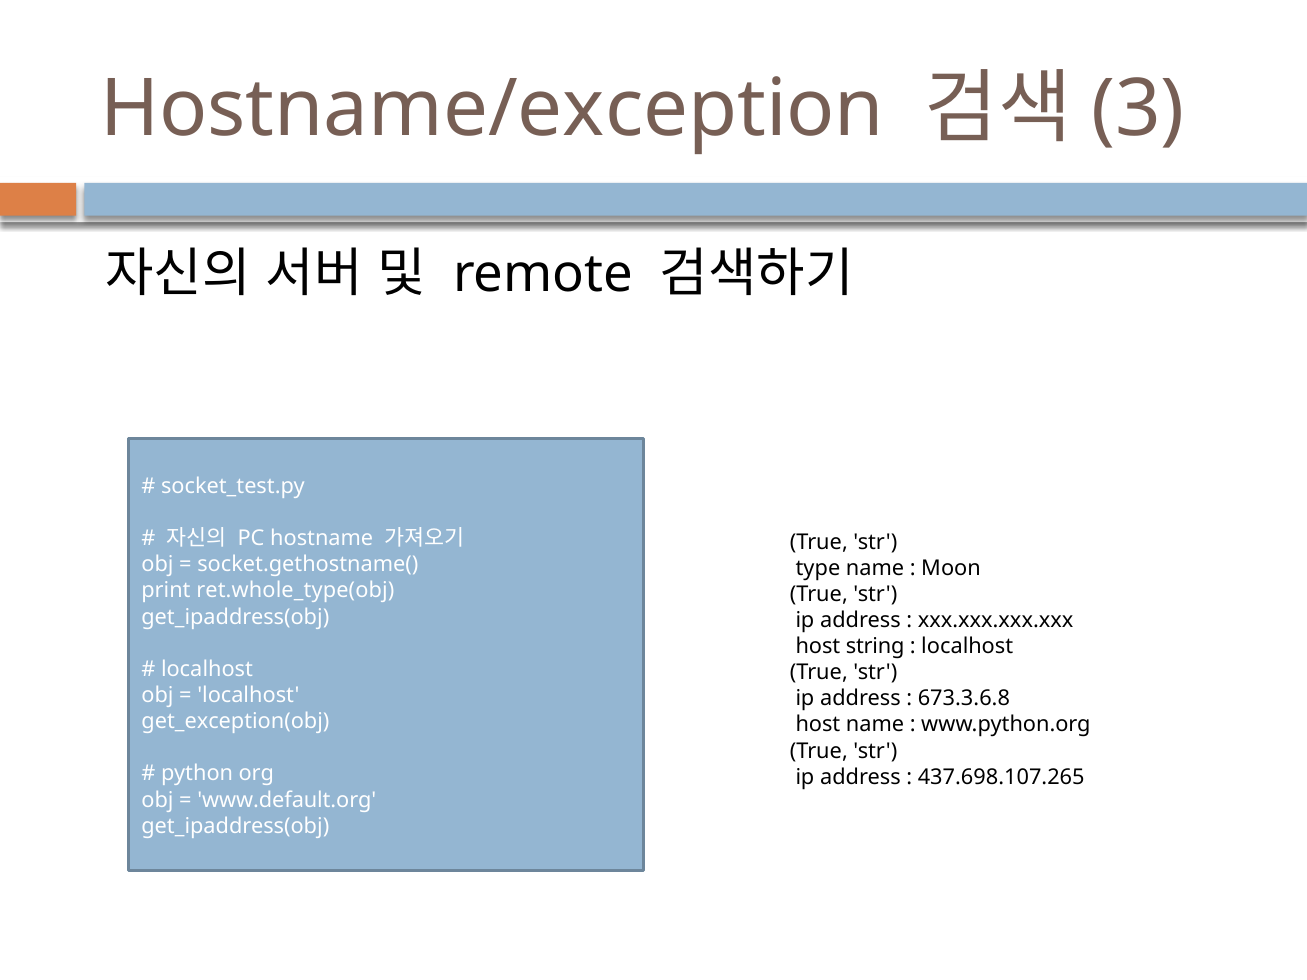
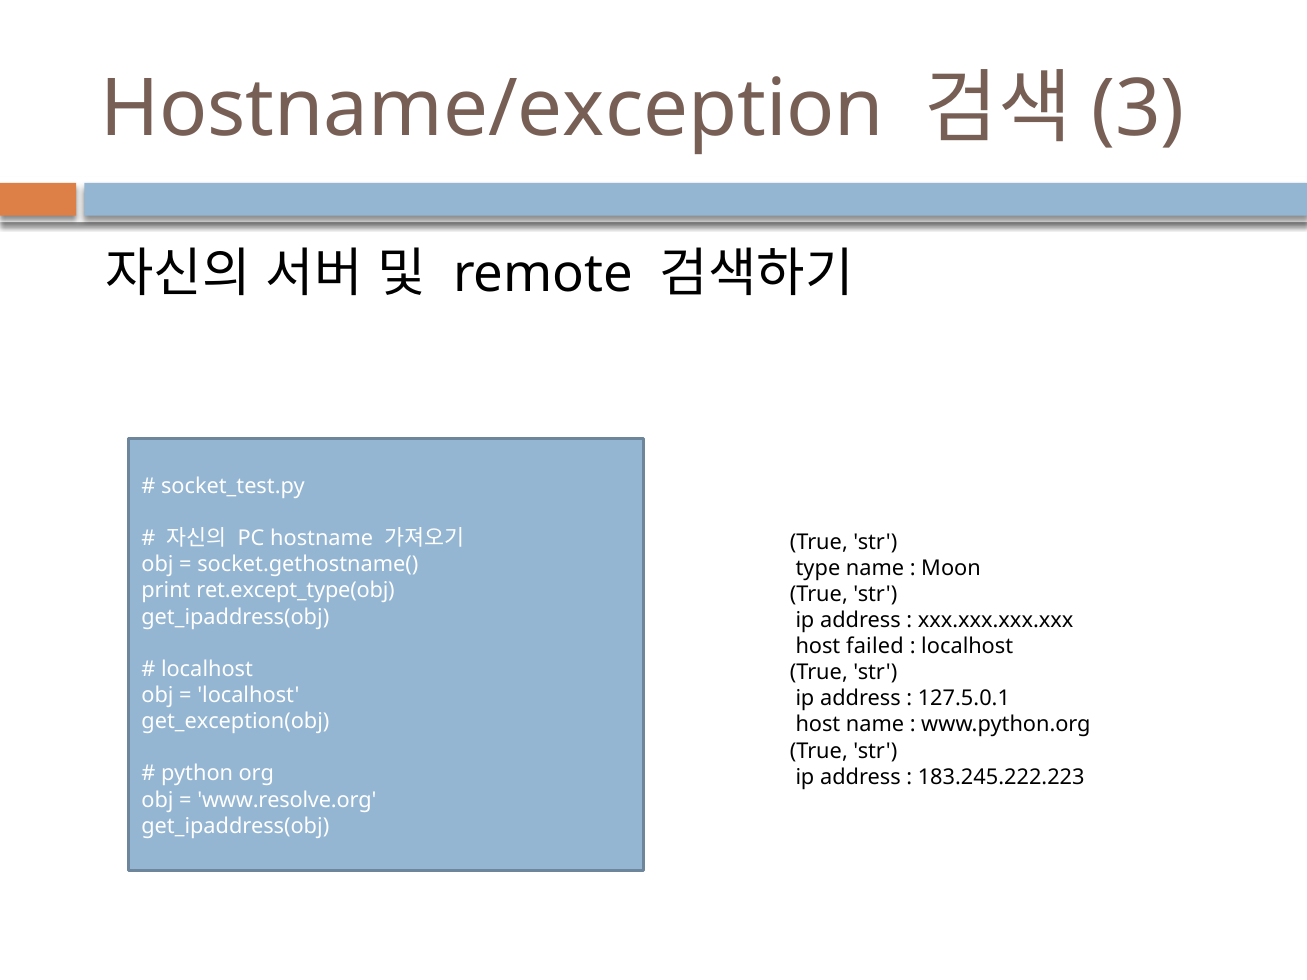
ret.whole_type(obj: ret.whole_type(obj -> ret.except_type(obj
string: string -> failed
673.3.6.8: 673.3.6.8 -> 127.5.0.1
437.698.107.265: 437.698.107.265 -> 183.245.222.223
www.default.org: www.default.org -> www.resolve.org
